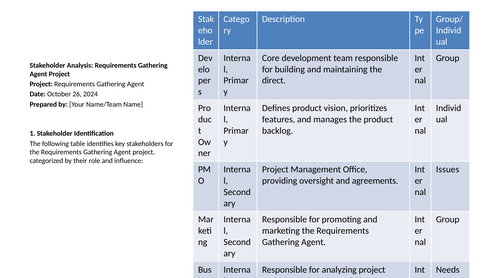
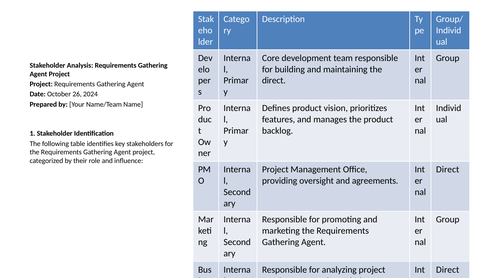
Issues at (448, 170): Issues -> Direct
Needs at (448, 270): Needs -> Direct
